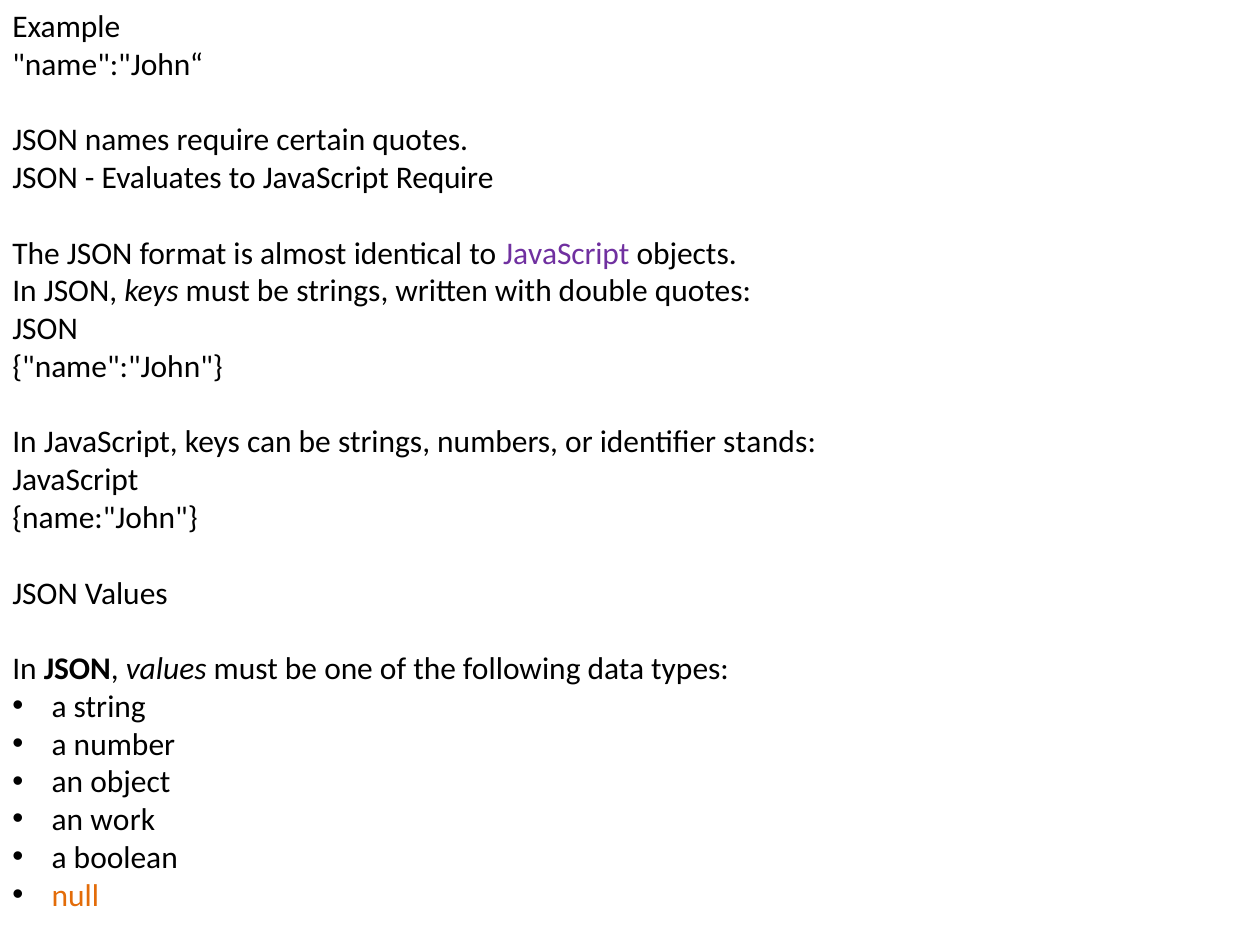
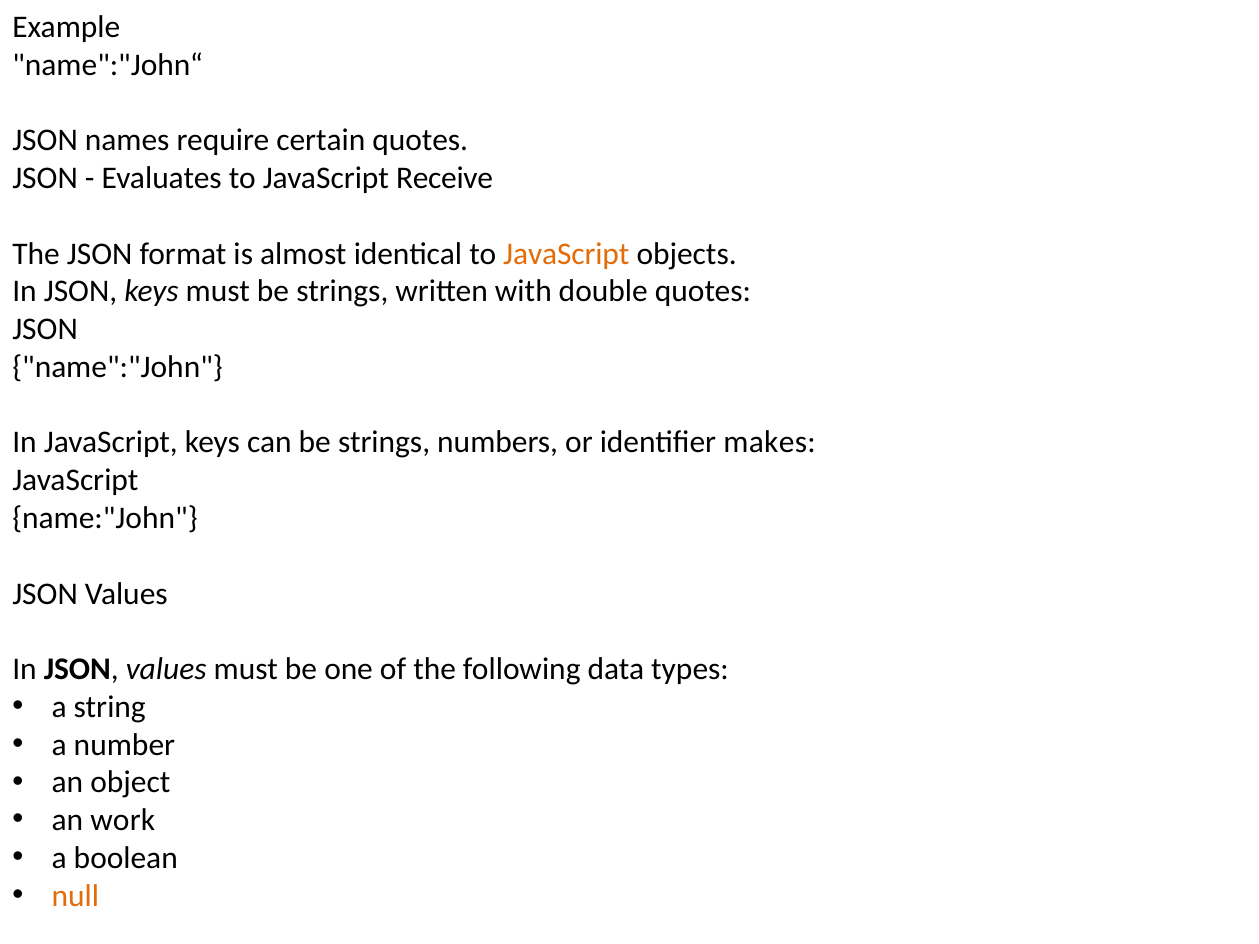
JavaScript Require: Require -> Receive
JavaScript at (566, 254) colour: purple -> orange
stands: stands -> makes
